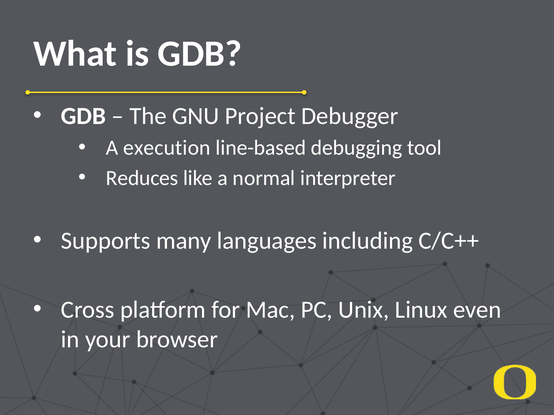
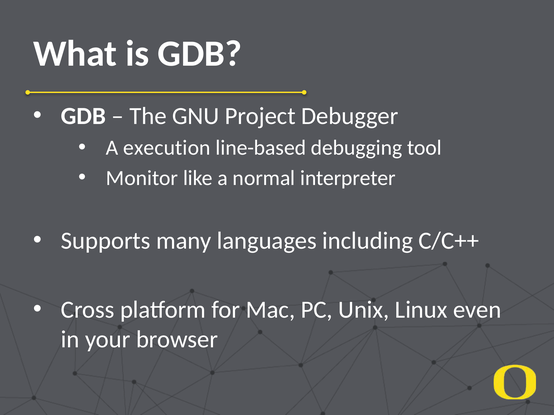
Reduces: Reduces -> Monitor
